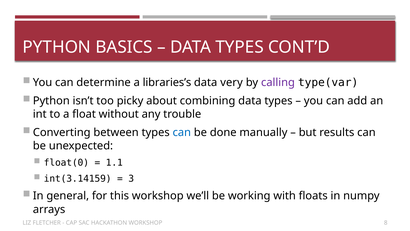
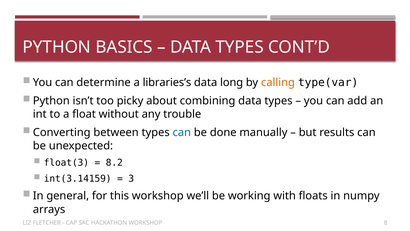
very: very -> long
calling colour: purple -> orange
float(0: float(0 -> float(3
1.1: 1.1 -> 8.2
